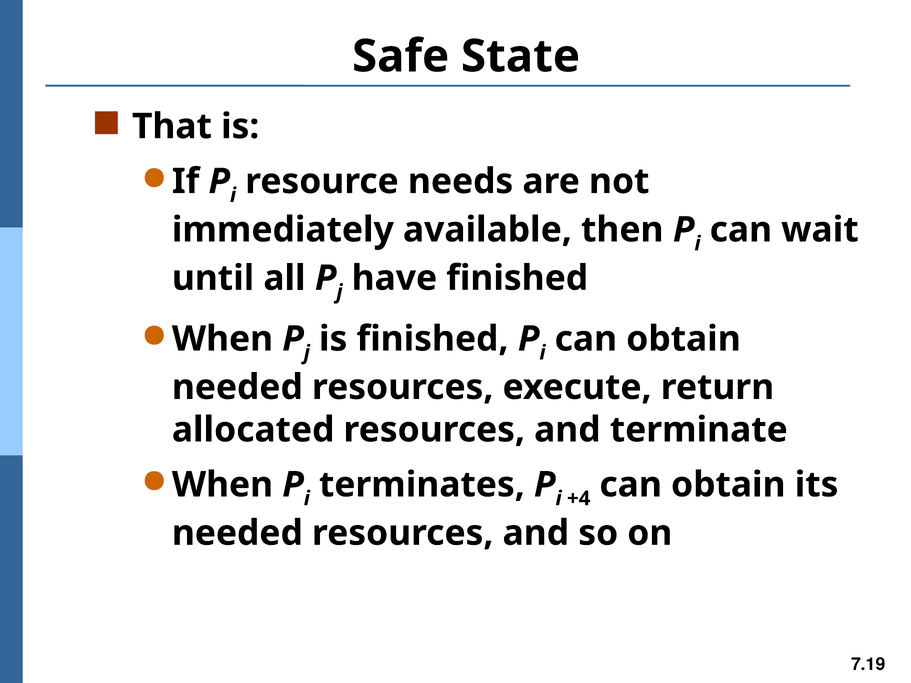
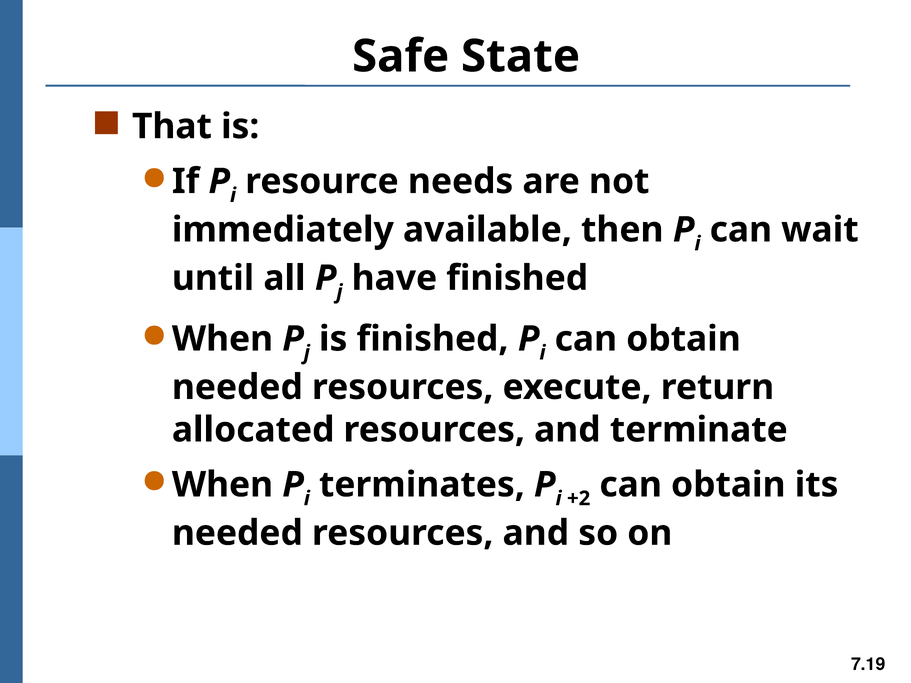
+4: +4 -> +2
